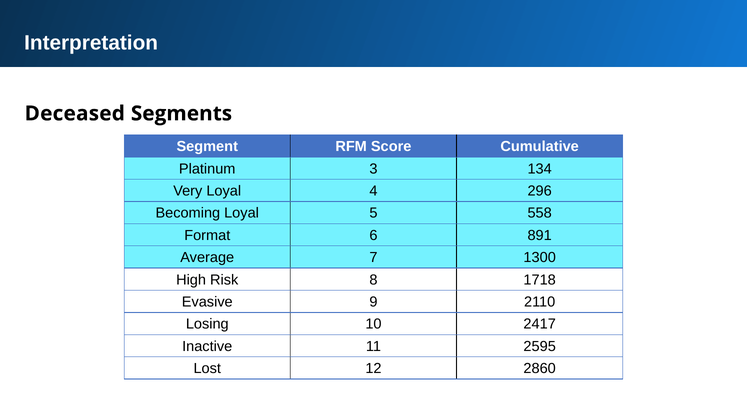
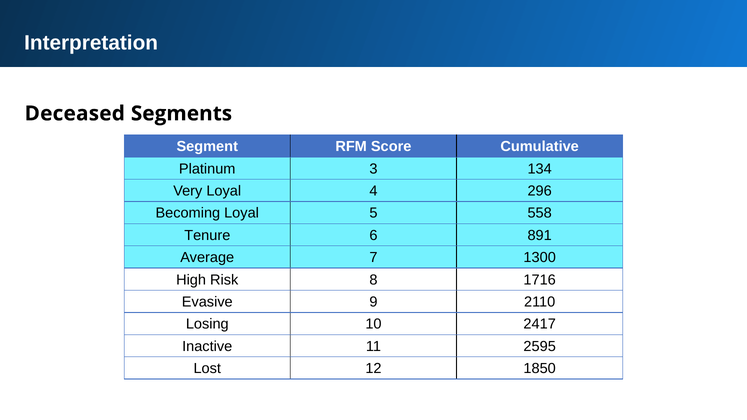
Format: Format -> Tenure
1718: 1718 -> 1716
2860: 2860 -> 1850
